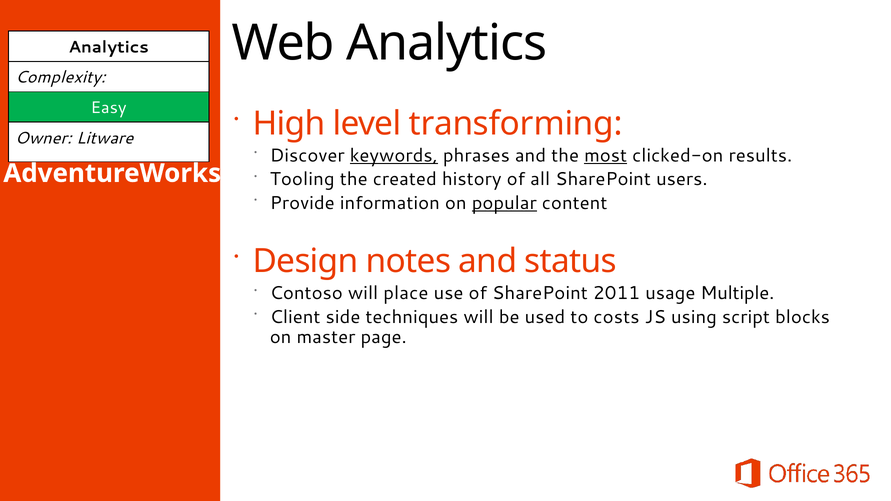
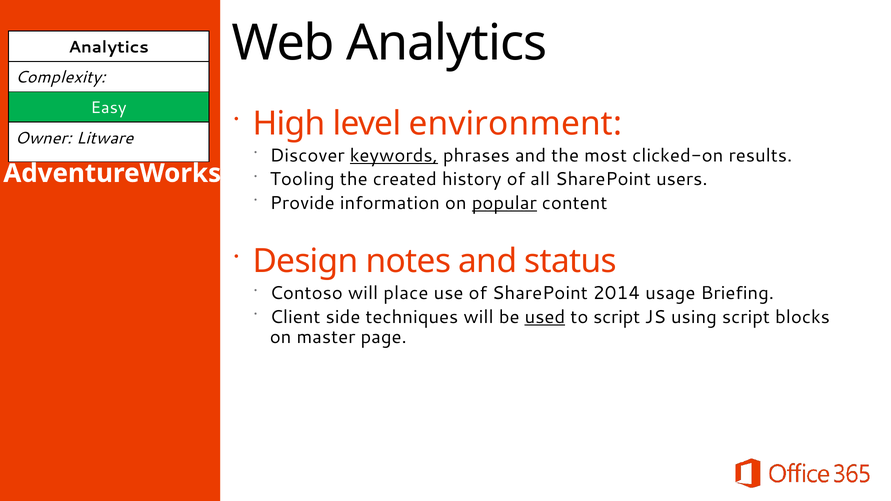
transforming: transforming -> environment
most underline: present -> none
2011: 2011 -> 2014
Multiple: Multiple -> Briefing
used underline: none -> present
to costs: costs -> script
